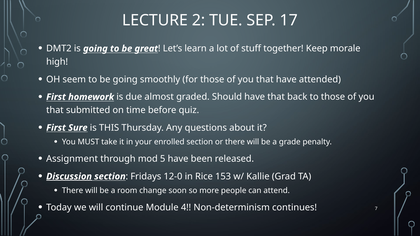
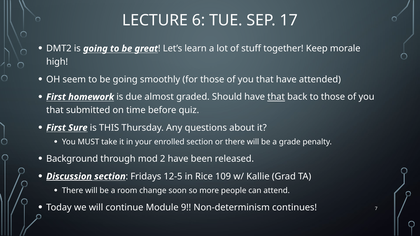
2: 2 -> 6
that at (276, 97) underline: none -> present
Assignment: Assignment -> Background
5: 5 -> 2
12-0: 12-0 -> 12-5
153: 153 -> 109
4: 4 -> 9
